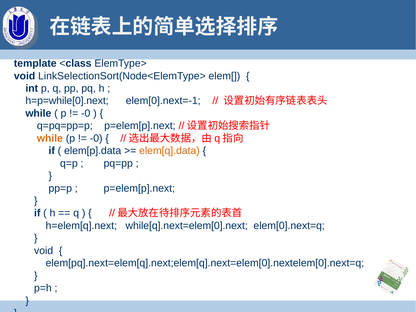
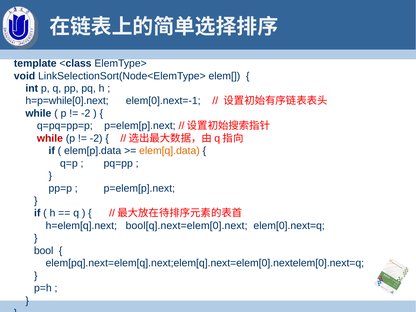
-0 at (86, 113): -0 -> -2
while at (50, 138) colour: orange -> red
-0 at (96, 138): -0 -> -2
while[q].next=elem[0].next: while[q].next=elem[0].next -> bool[q].next=elem[0].next
void at (44, 251): void -> bool
